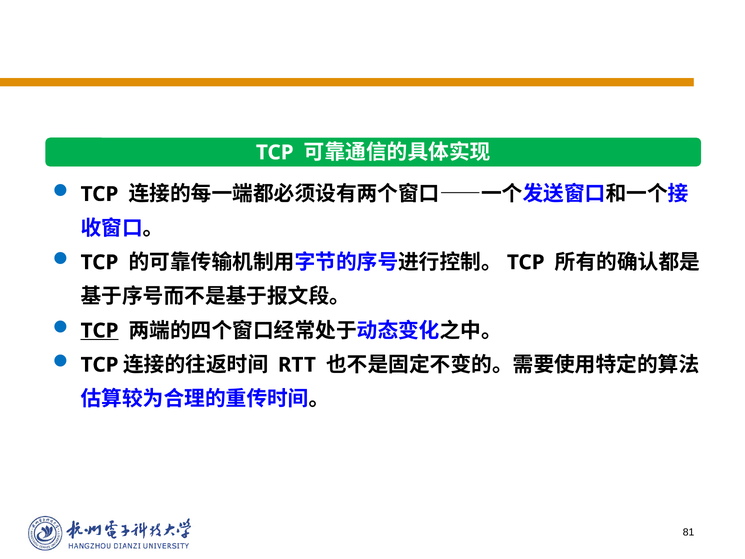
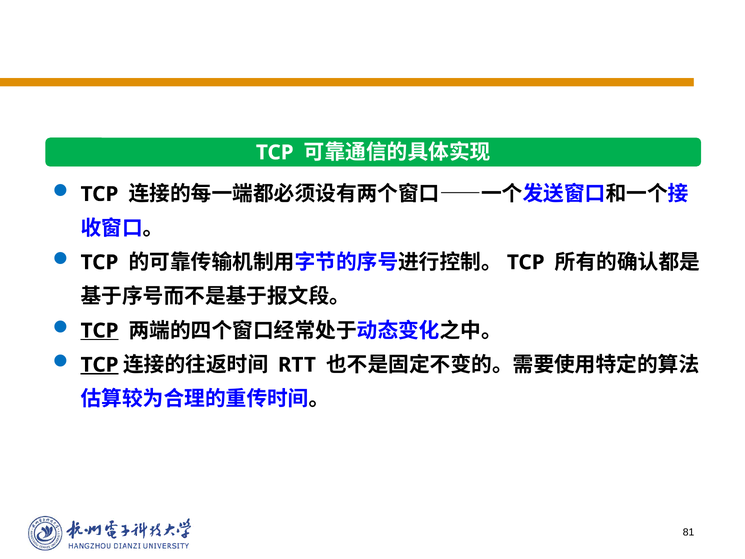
TCP at (100, 365) underline: none -> present
